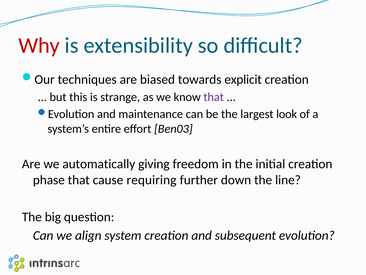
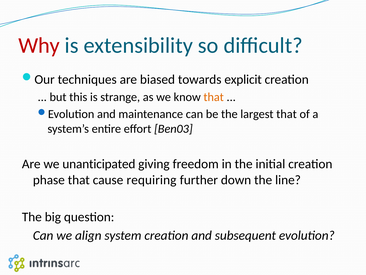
that at (214, 97) colour: purple -> orange
largest look: look -> that
automatically: automatically -> unanticipated
